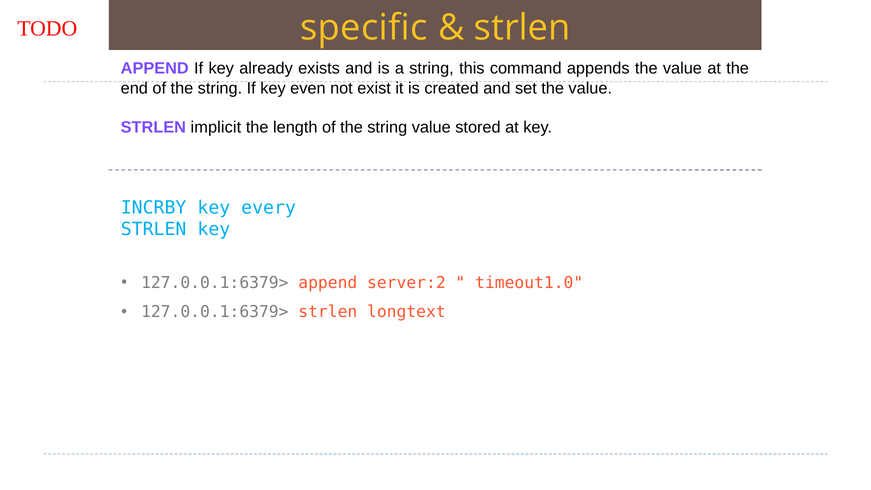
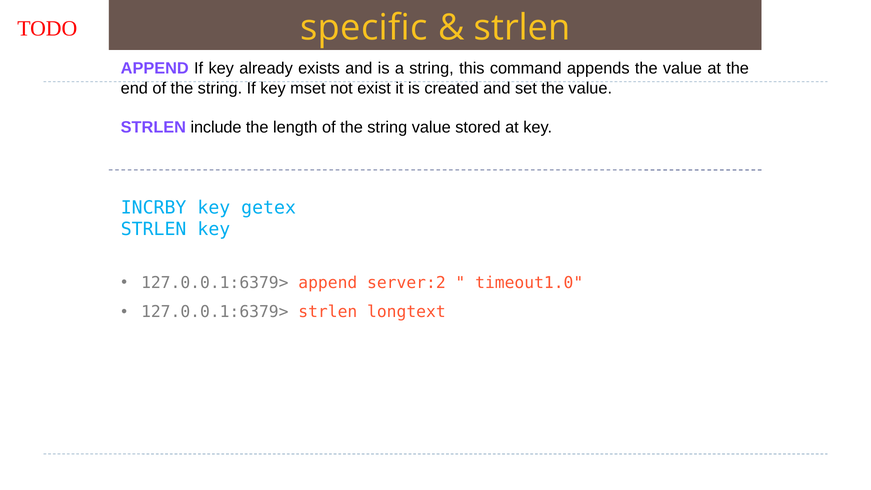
even: even -> mset
implicit: implicit -> include
every: every -> getex
